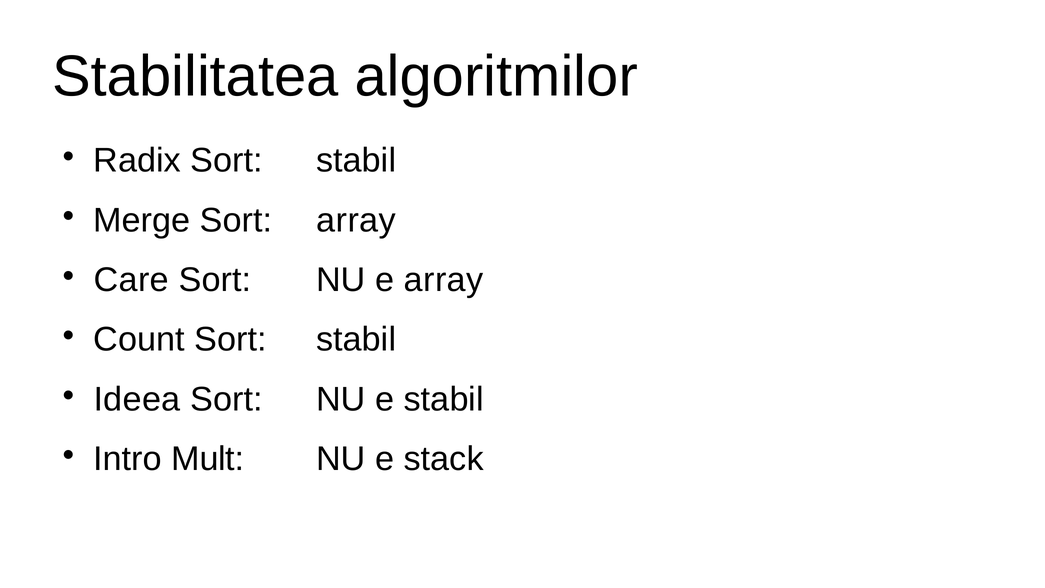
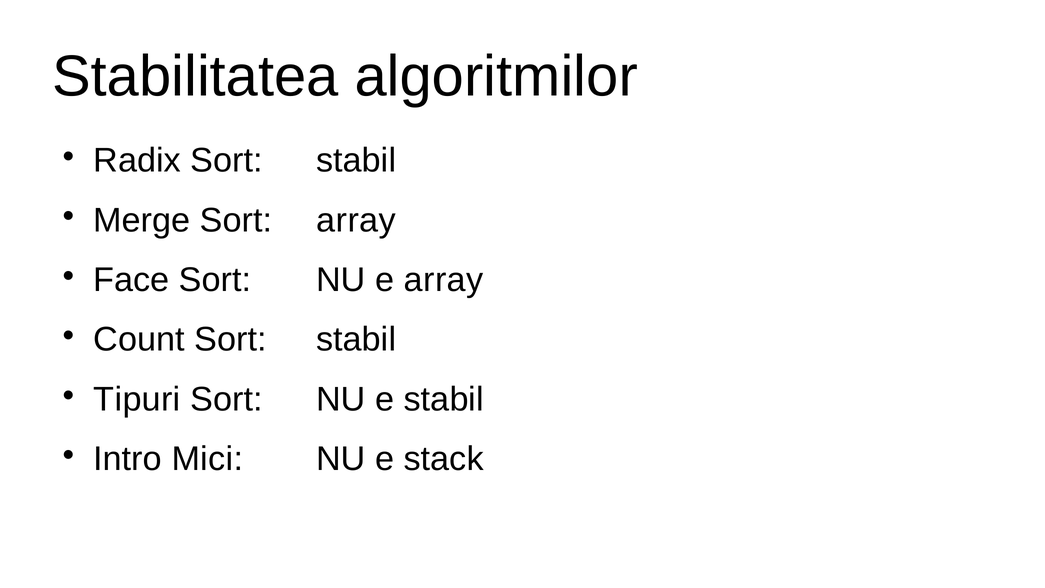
Care: Care -> Face
Ideea: Ideea -> Tipuri
Mult: Mult -> Mici
